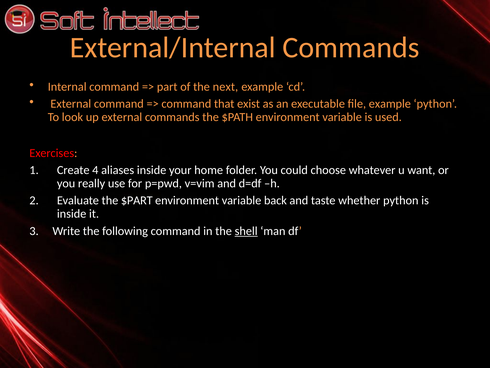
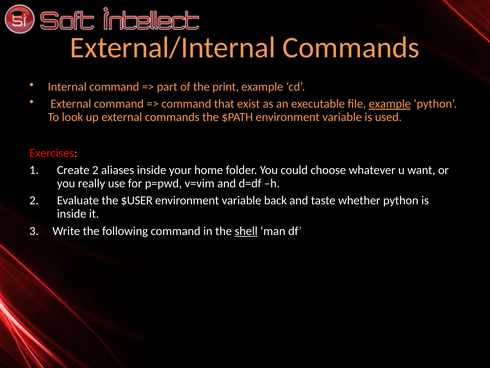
next: next -> print
example at (390, 104) underline: none -> present
Create 4: 4 -> 2
$PART: $PART -> $USER
